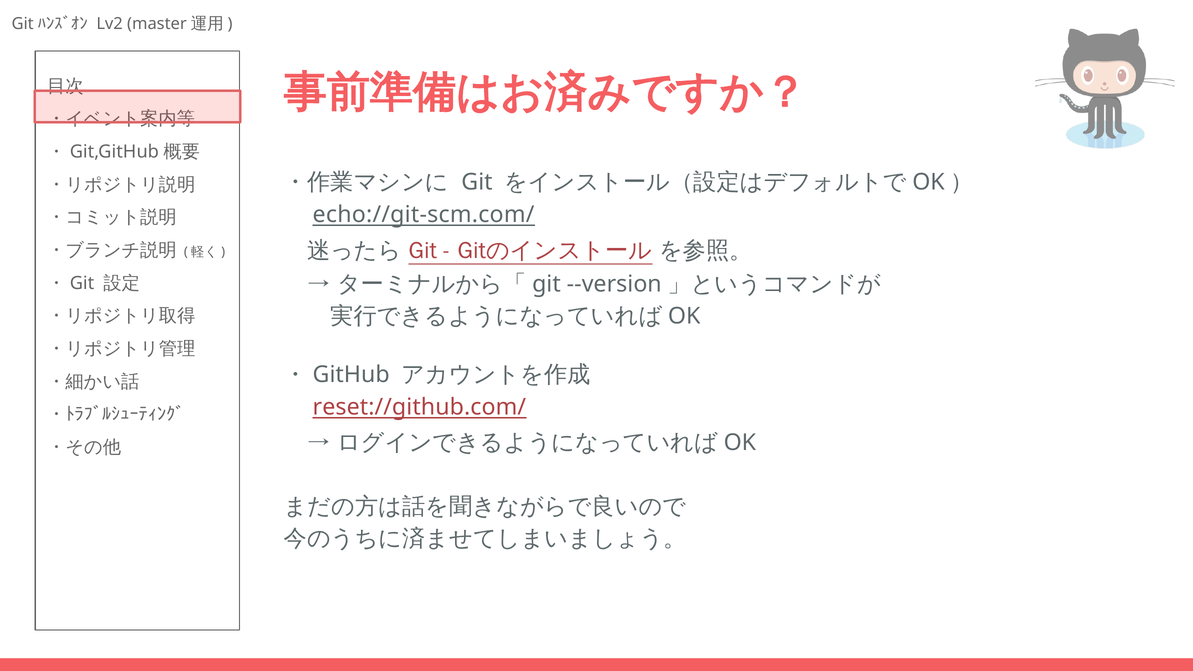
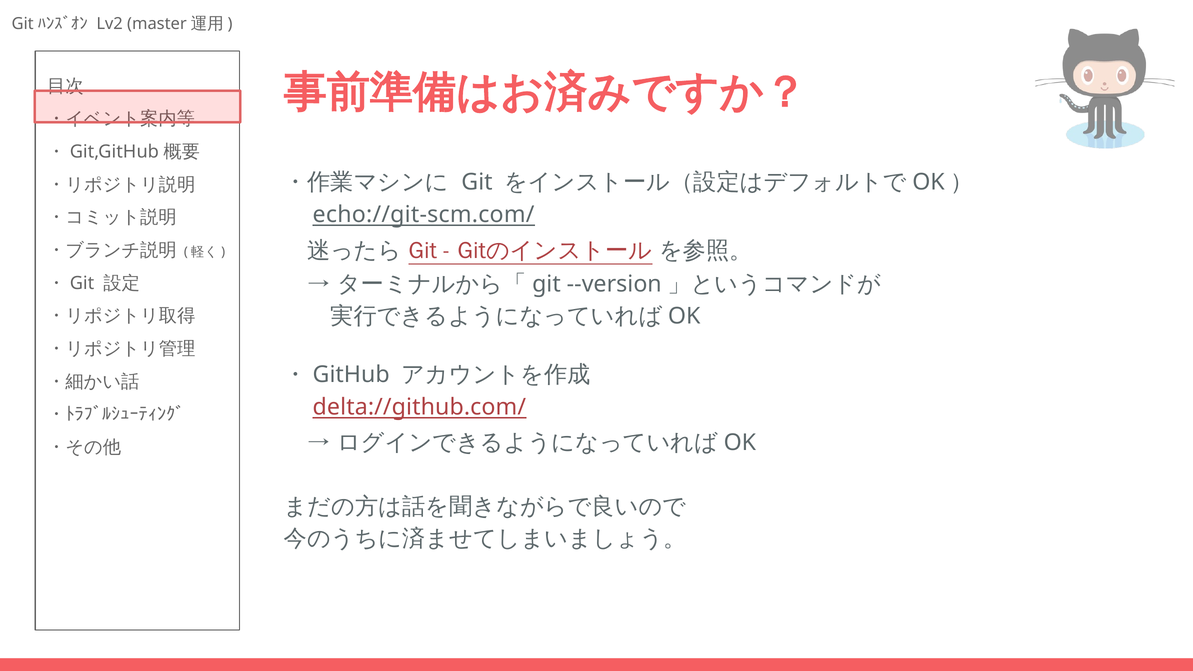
reset://github.com/: reset://github.com/ -> delta://github.com/
